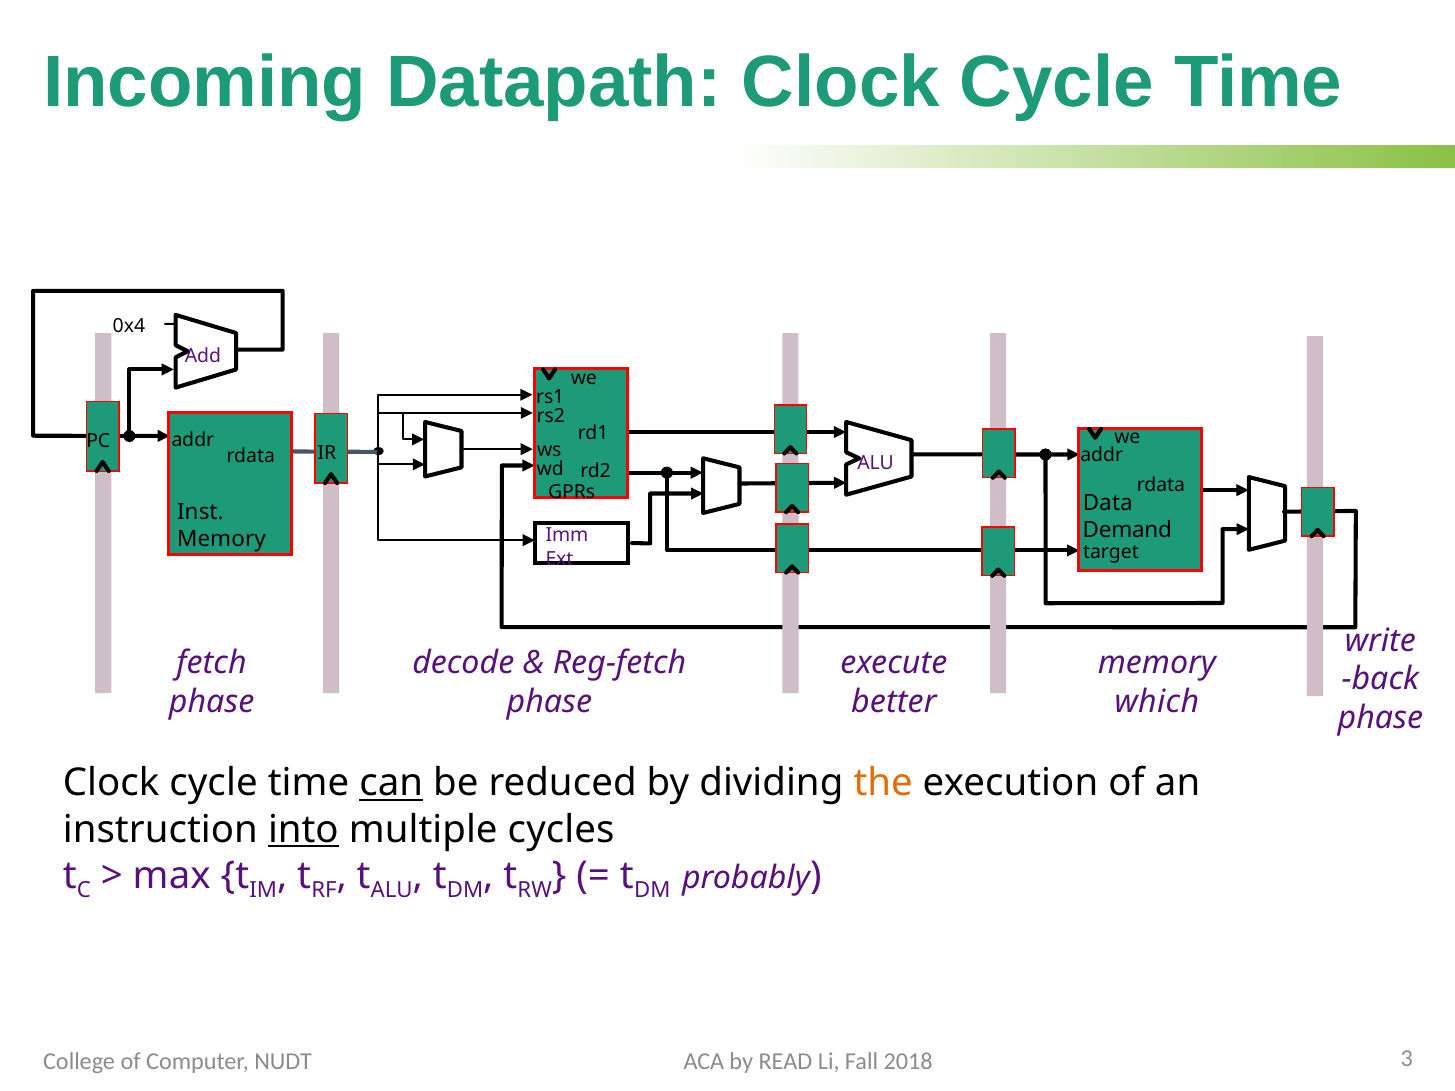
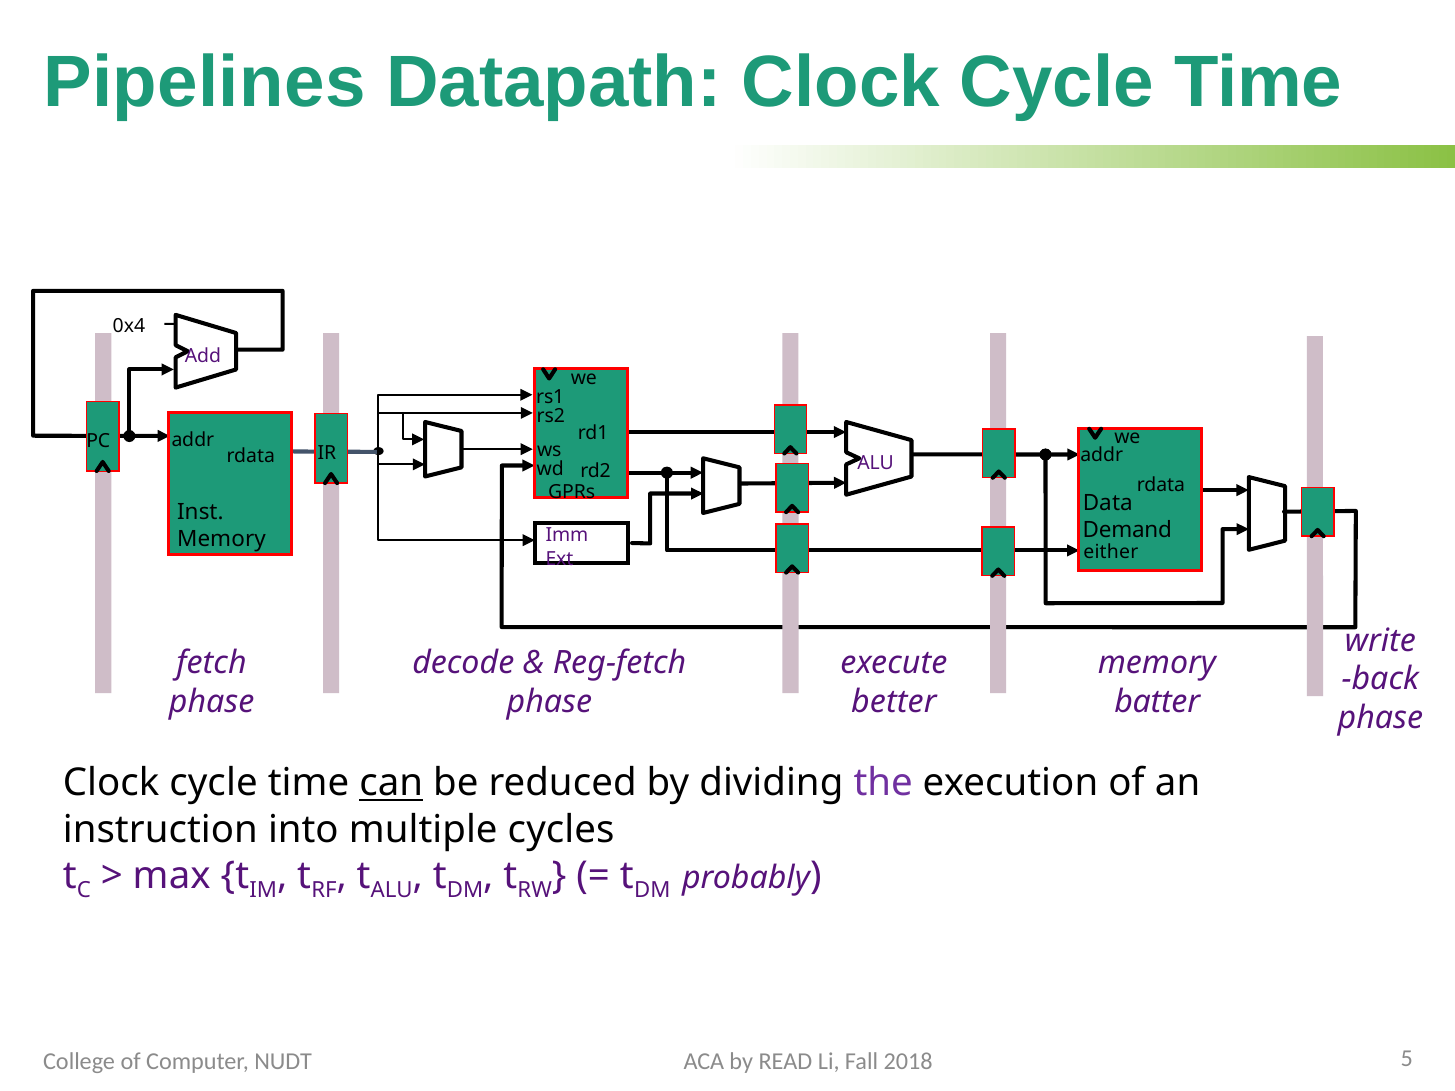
Incoming: Incoming -> Pipelines
target: target -> either
which: which -> batter
the colour: orange -> purple
into underline: present -> none
3: 3 -> 5
